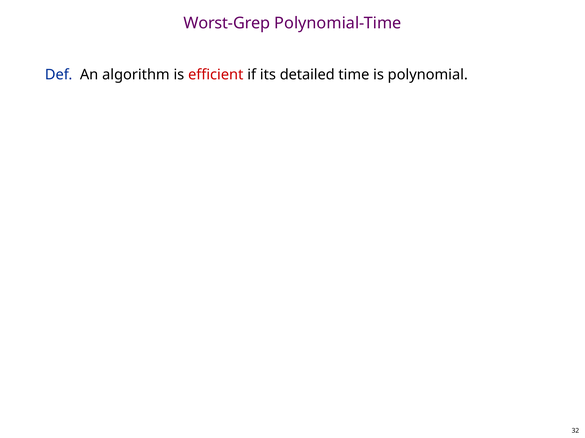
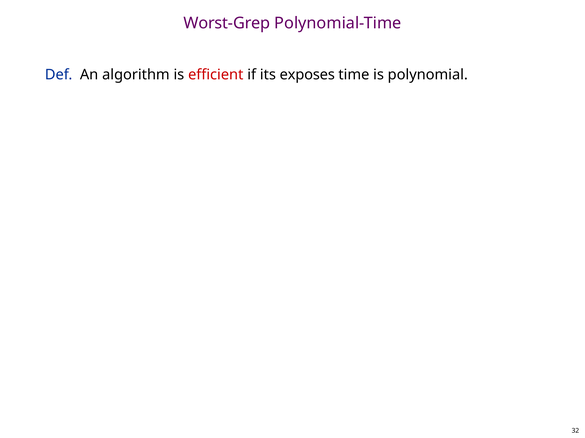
detailed: detailed -> exposes
